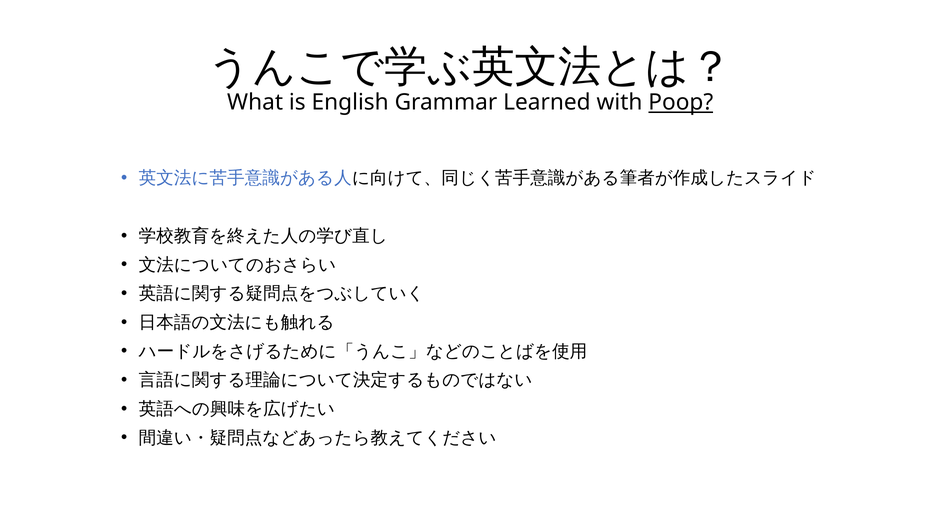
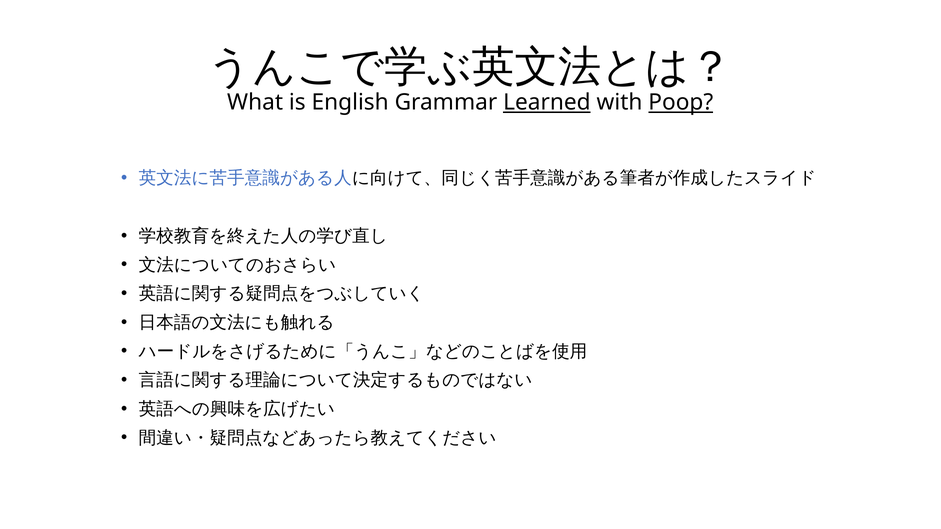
Learned underline: none -> present
